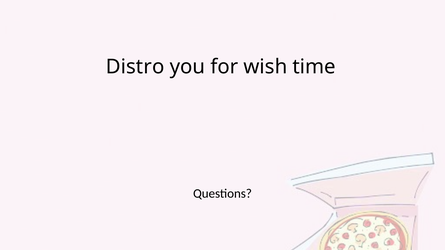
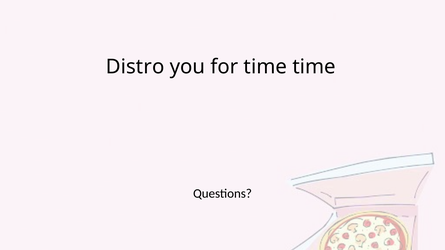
for wish: wish -> time
